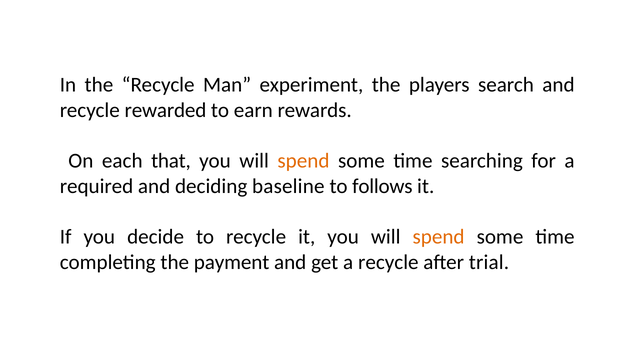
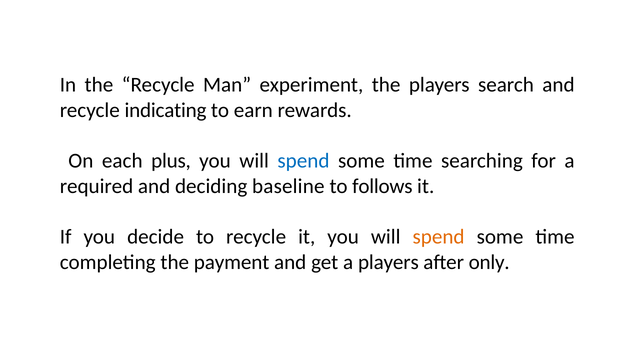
rewarded: rewarded -> indicating
that: that -> plus
spend at (303, 161) colour: orange -> blue
a recycle: recycle -> players
trial: trial -> only
